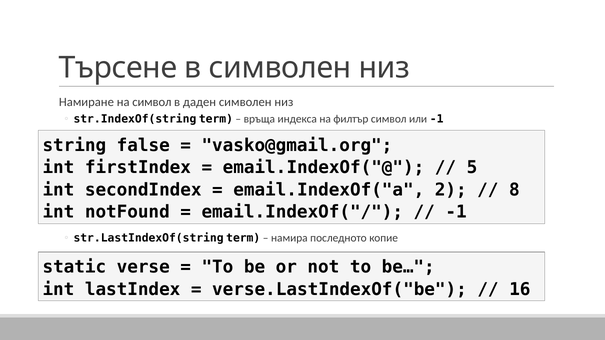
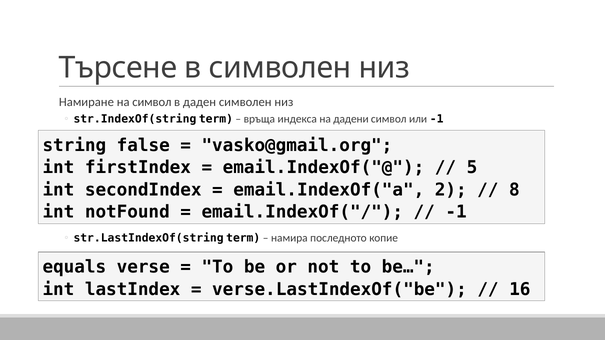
филтър: филтър -> дадени
static: static -> equals
